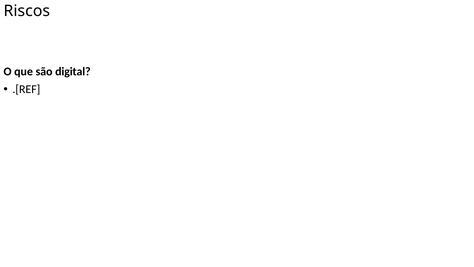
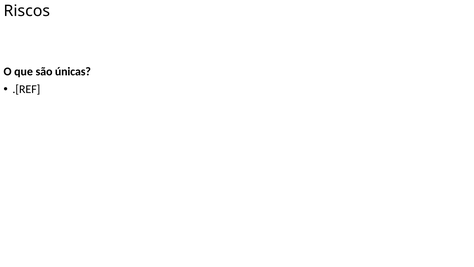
digital: digital -> únicas
